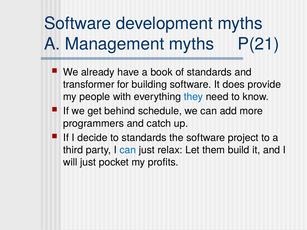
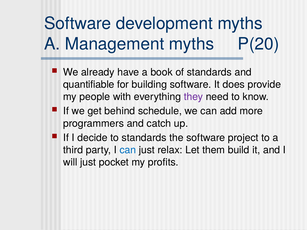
P(21: P(21 -> P(20
transformer: transformer -> quantifiable
they colour: blue -> purple
